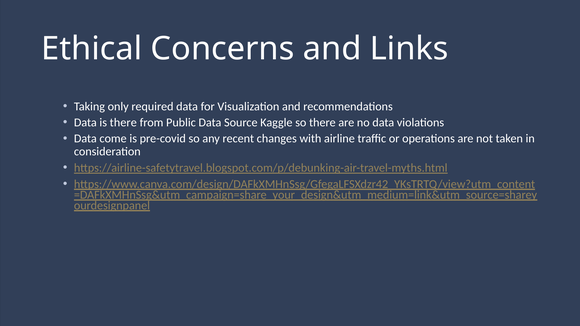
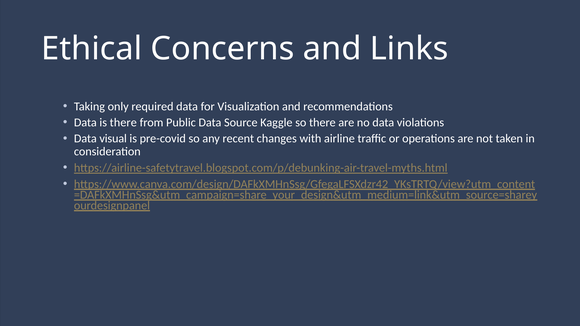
come: come -> visual
